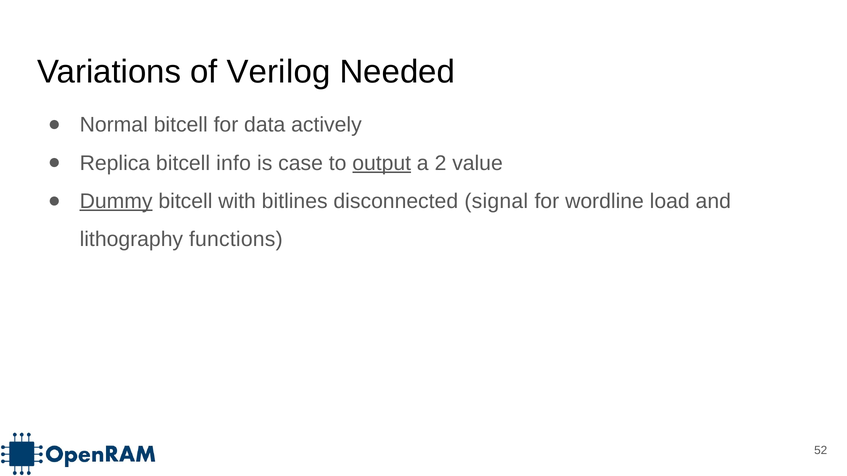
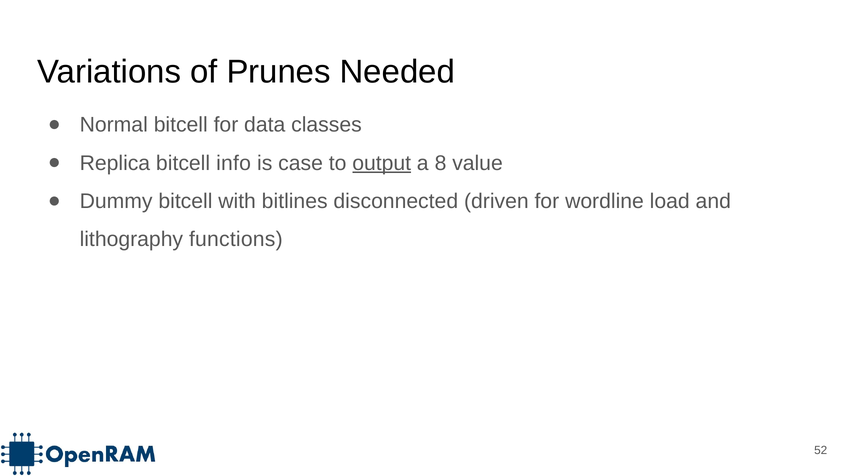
Verilog: Verilog -> Prunes
actively: actively -> classes
2: 2 -> 8
Dummy underline: present -> none
signal: signal -> driven
